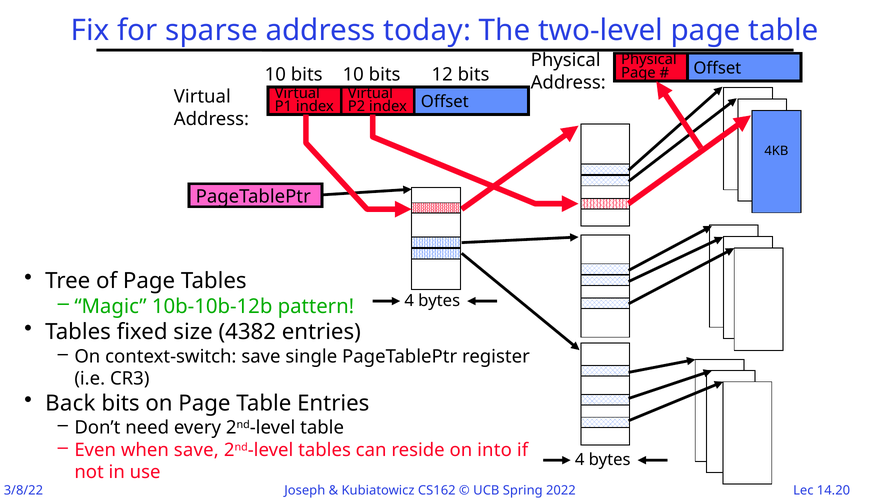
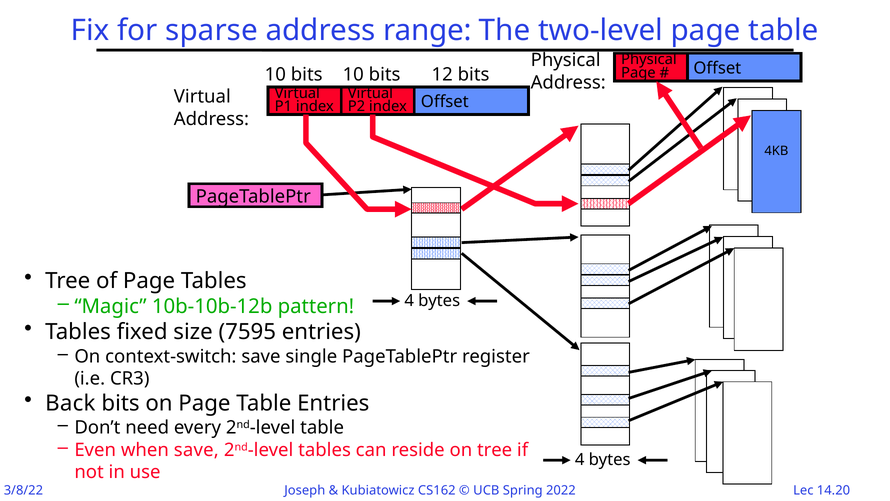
today: today -> range
4382: 4382 -> 7595
on into: into -> tree
